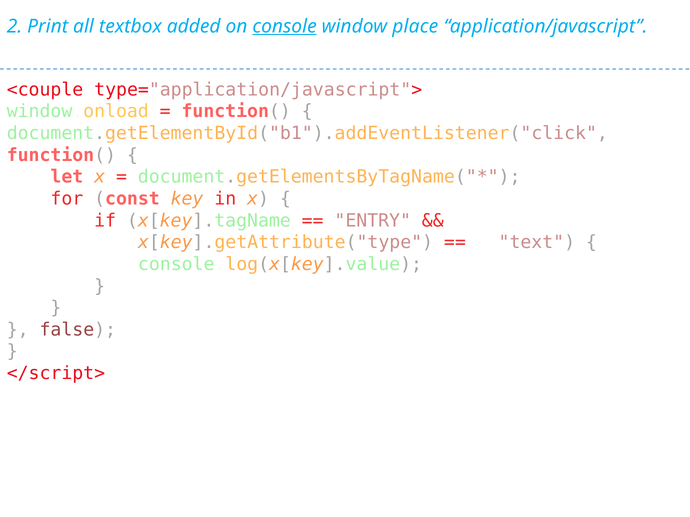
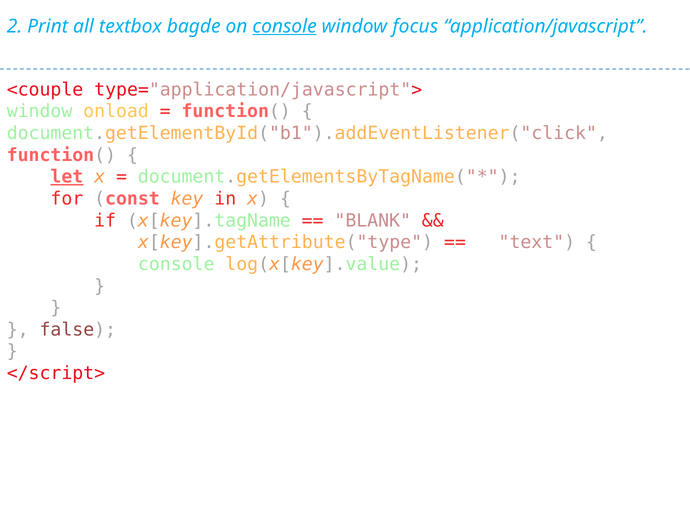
added: added -> bagde
place: place -> focus
let underline: none -> present
ENTRY: ENTRY -> BLANK
